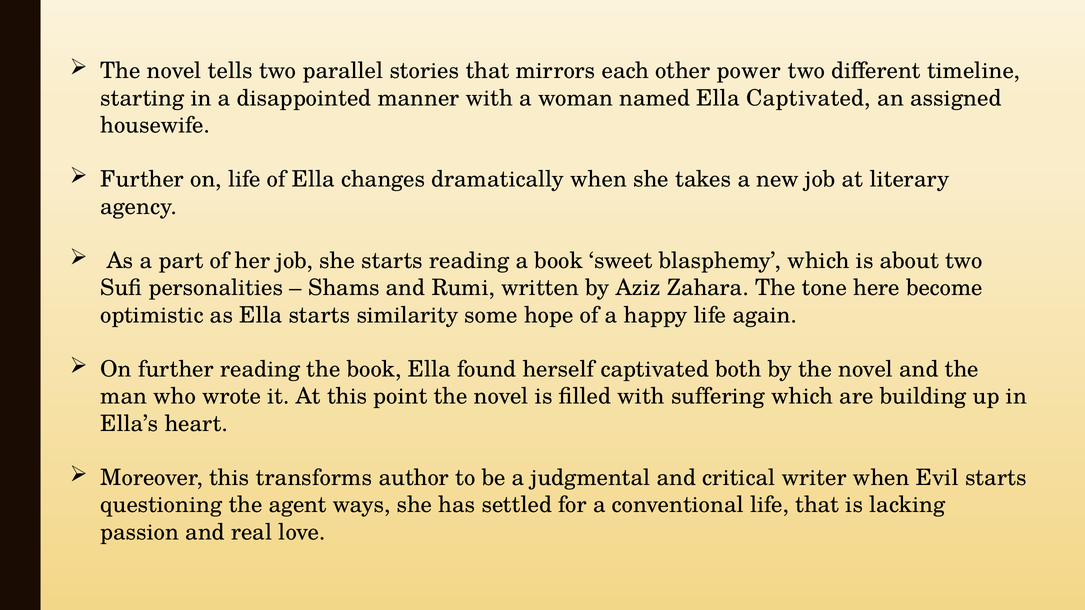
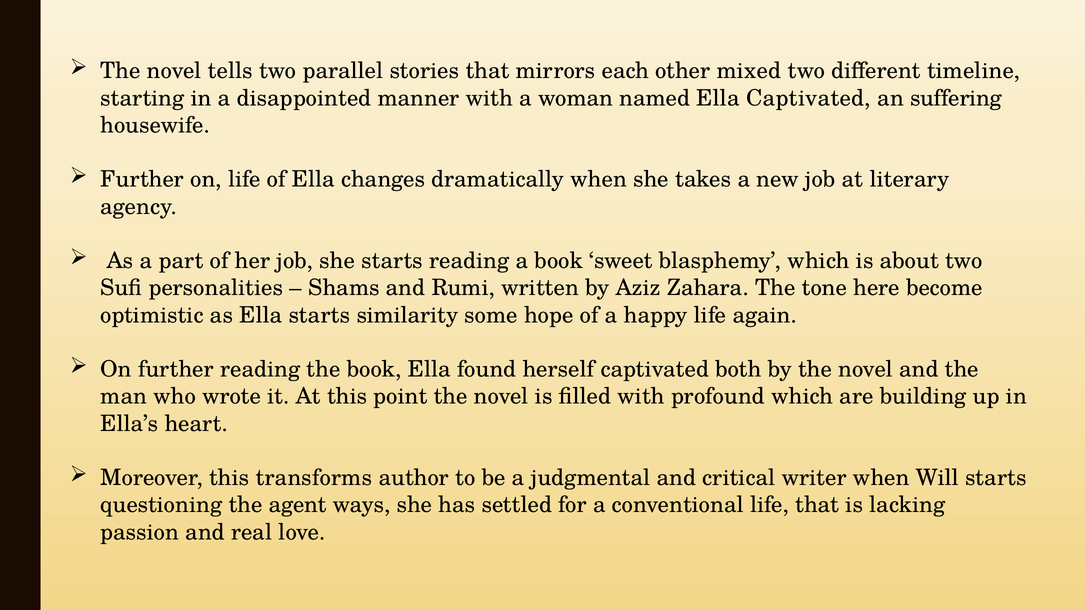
power: power -> mixed
assigned: assigned -> suffering
suffering: suffering -> profound
Evil: Evil -> Will
